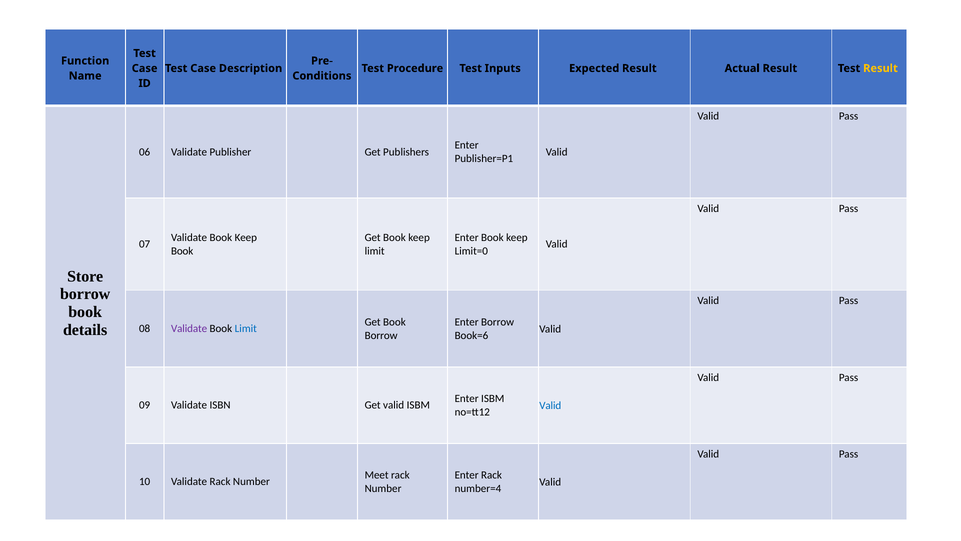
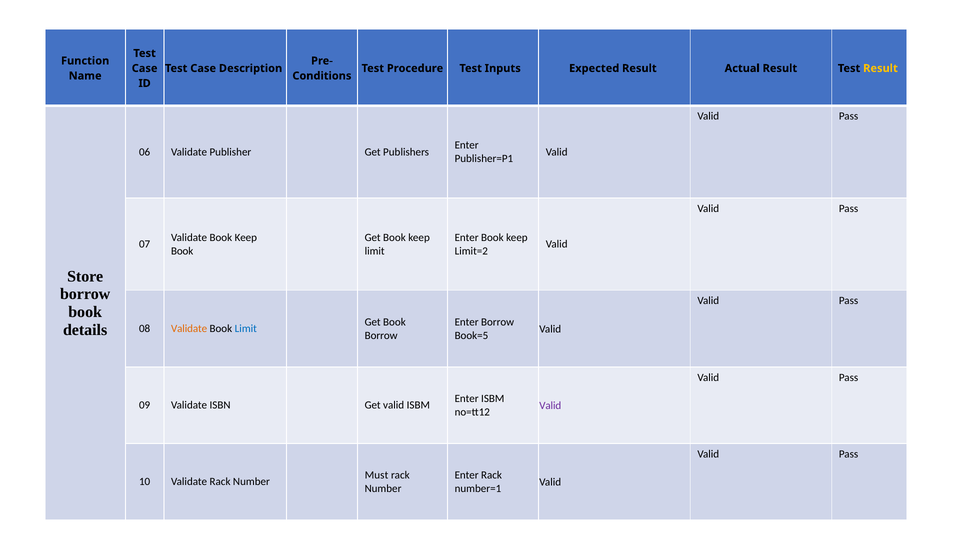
Limit=0: Limit=0 -> Limit=2
Validate at (189, 328) colour: purple -> orange
Book=6: Book=6 -> Book=5
Valid at (550, 405) colour: blue -> purple
Meet: Meet -> Must
number=4: number=4 -> number=1
